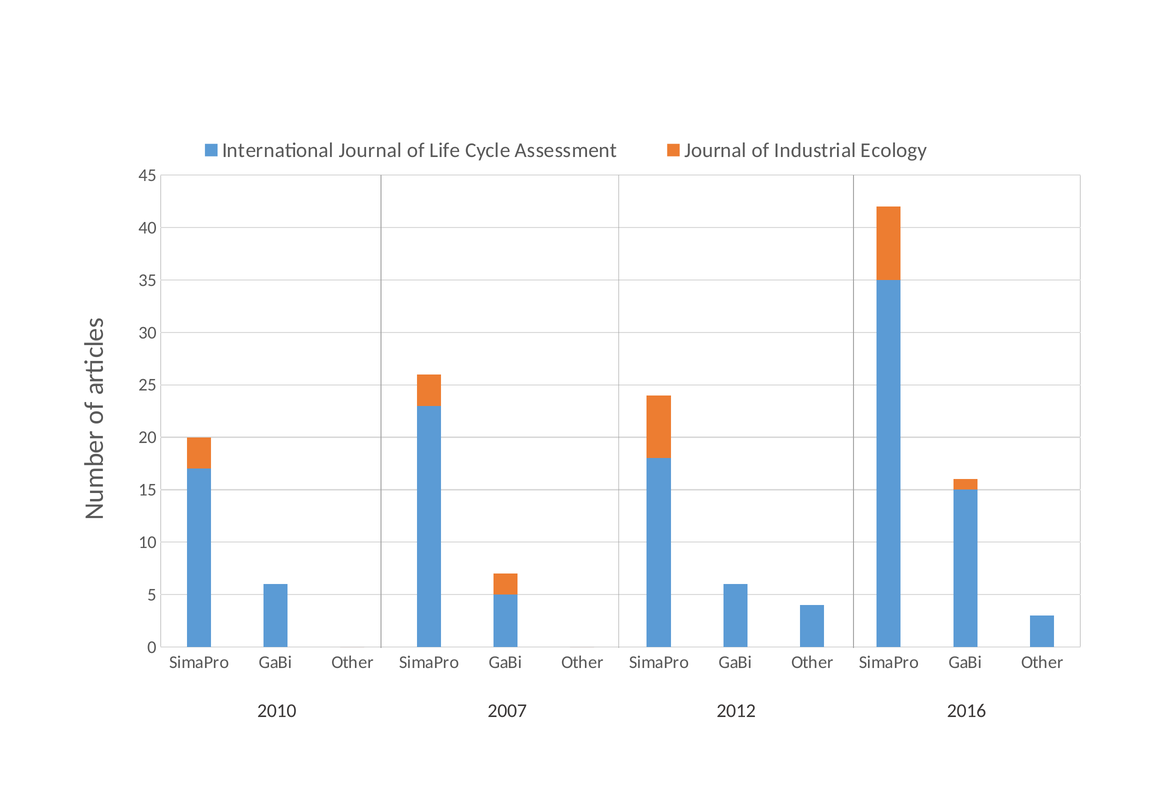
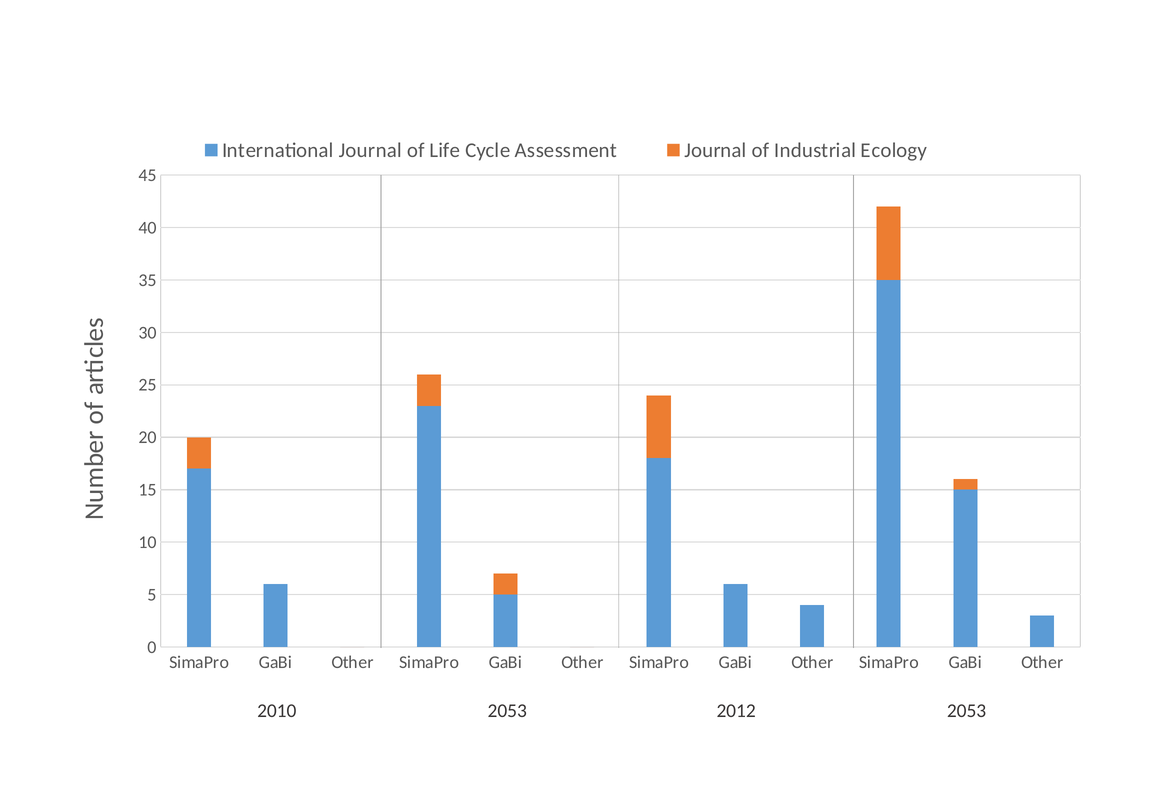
2010 2007: 2007 -> 2053
2012 2016: 2016 -> 2053
